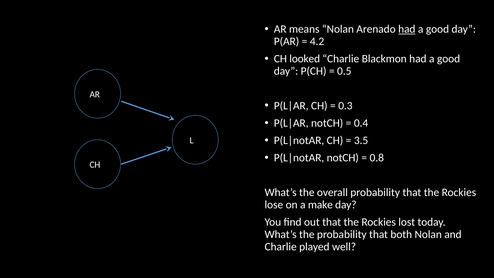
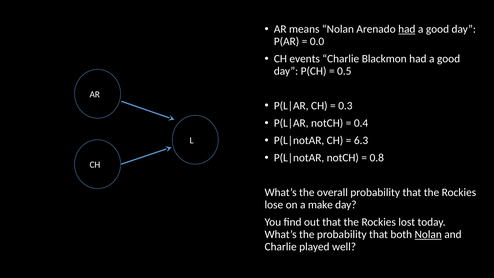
4.2: 4.2 -> 0.0
looked: looked -> events
3.5: 3.5 -> 6.3
Nolan at (428, 234) underline: none -> present
